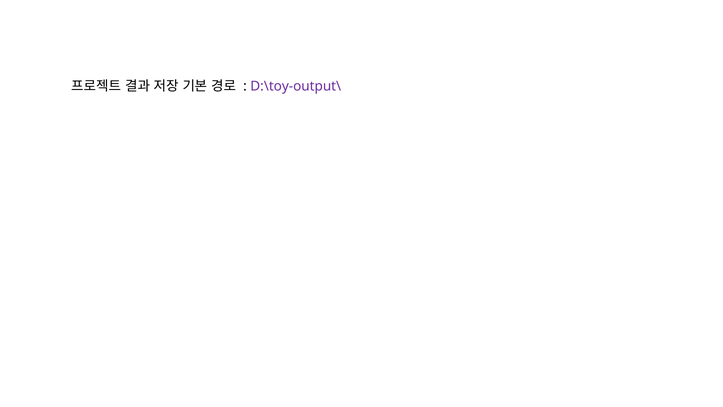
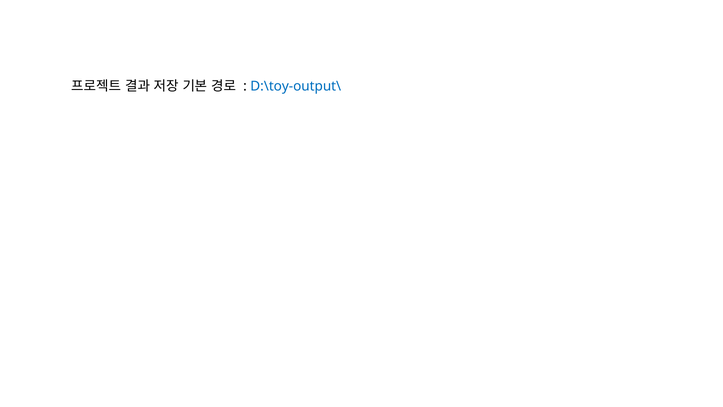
D:\toy-output\ colour: purple -> blue
